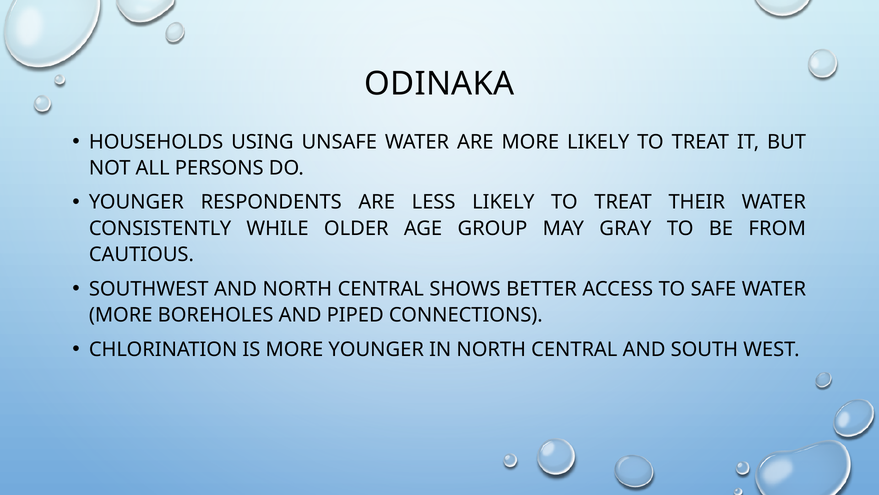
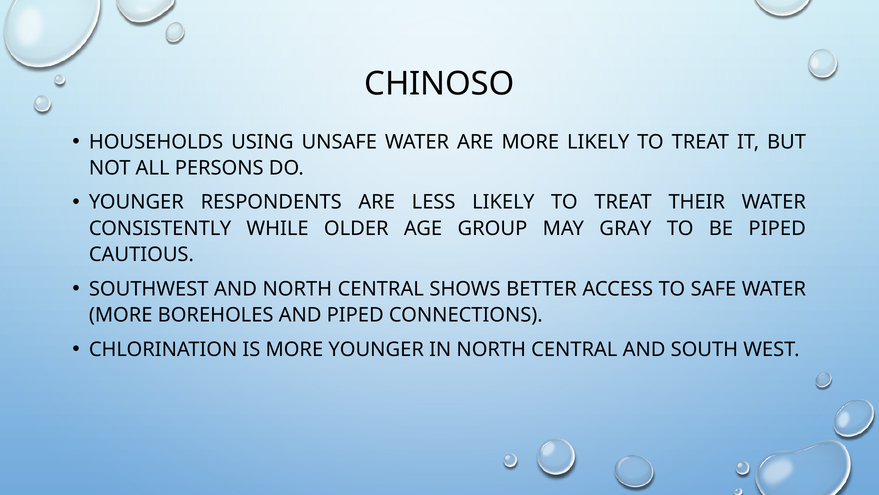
ODINAKA: ODINAKA -> CHINOSO
BE FROM: FROM -> PIPED
